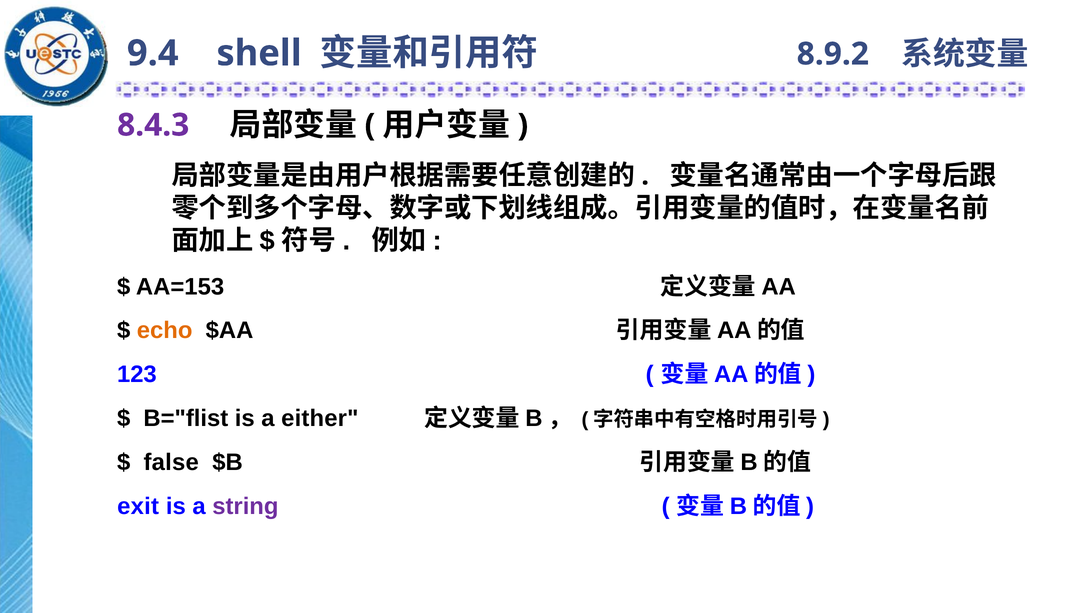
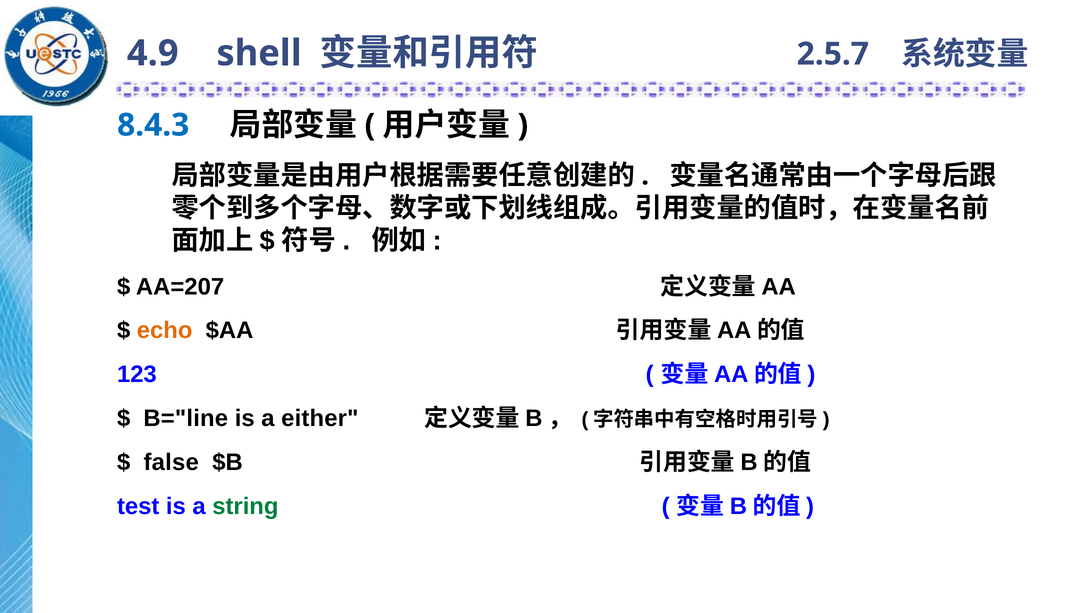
9.4: 9.4 -> 4.9
8.9.2: 8.9.2 -> 2.5.7
8.4.3 colour: purple -> blue
AA=153: AA=153 -> AA=207
B="flist: B="flist -> B="line
exit: exit -> test
string colour: purple -> green
